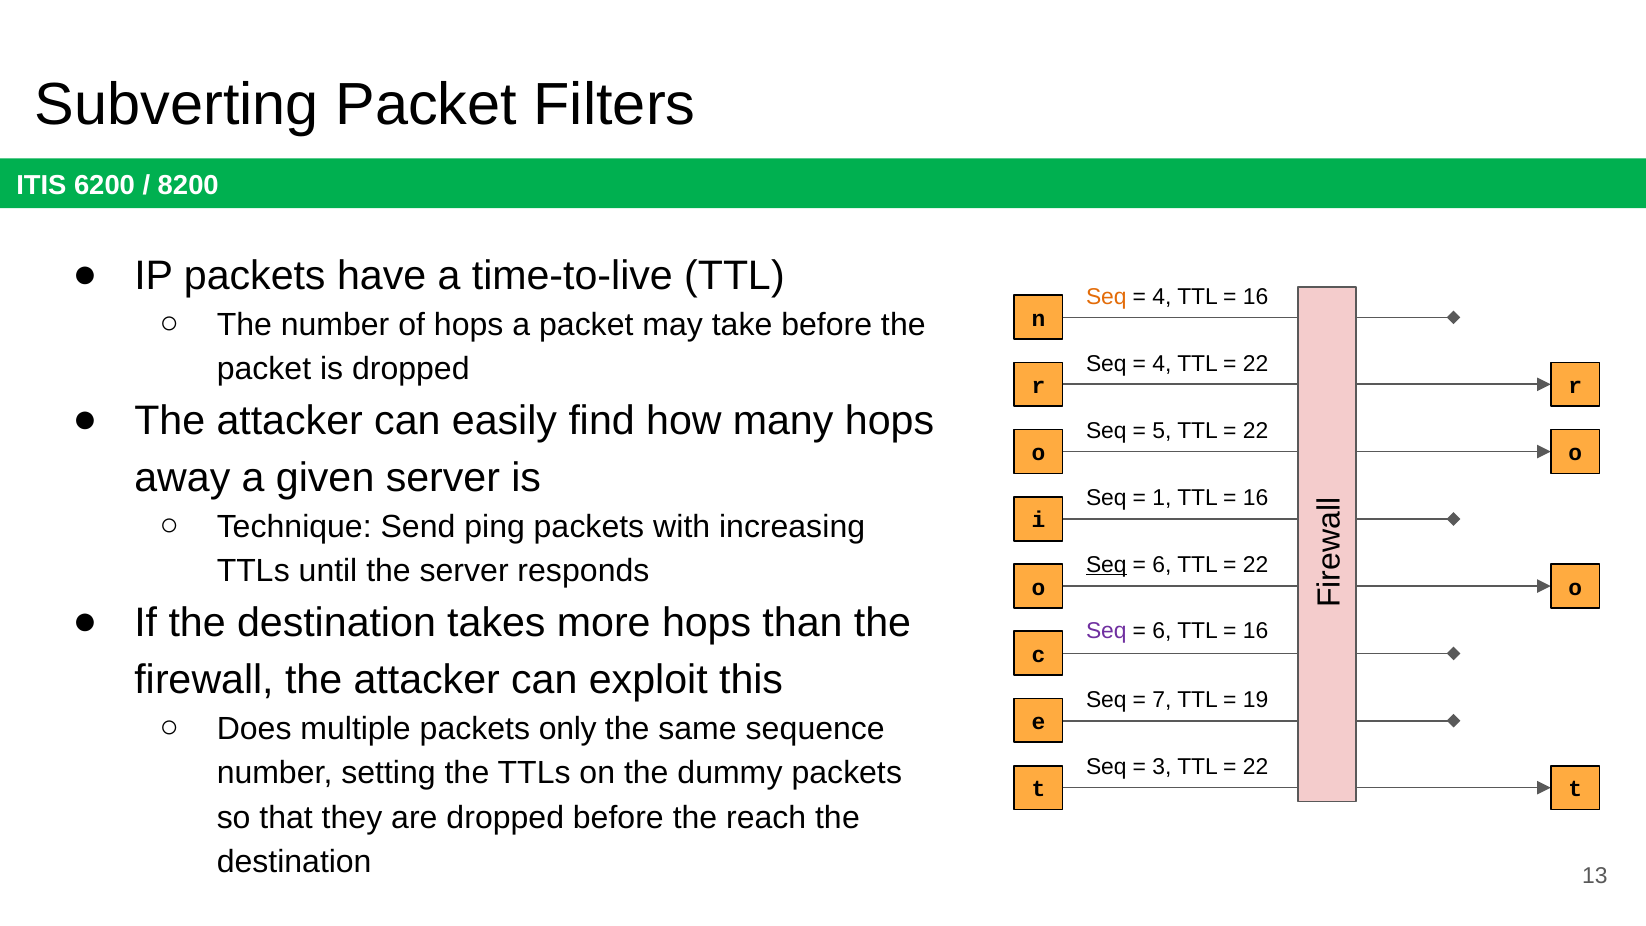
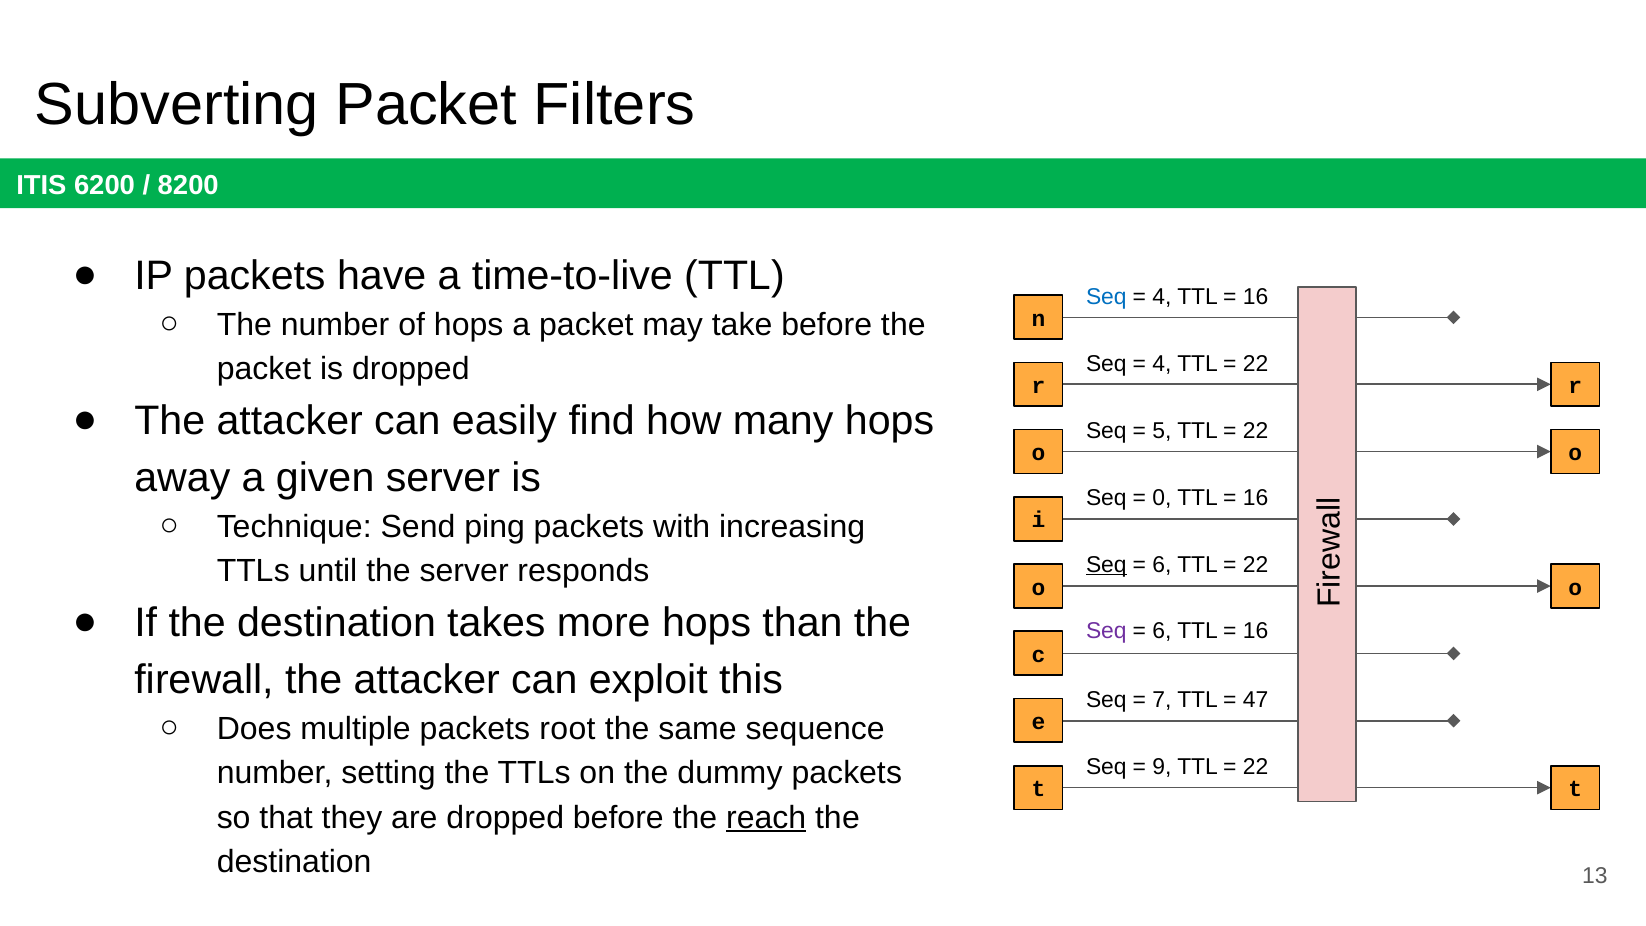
Seq at (1106, 297) colour: orange -> blue
1: 1 -> 0
19: 19 -> 47
only: only -> root
3: 3 -> 9
reach underline: none -> present
